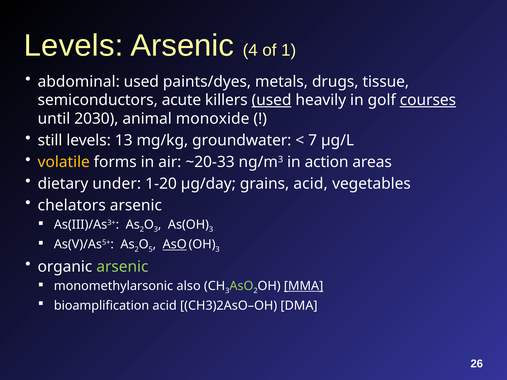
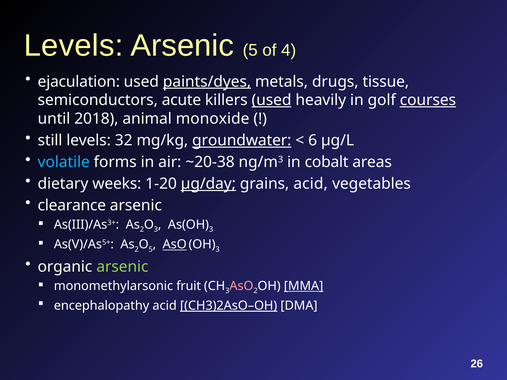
Arsenic 4: 4 -> 5
1: 1 -> 4
abdominal: abdominal -> ejaculation
paints/dyes underline: none -> present
2030: 2030 -> 2018
13: 13 -> 32
groundwater underline: none -> present
7: 7 -> 6
volatile colour: yellow -> light blue
~20-33: ~20-33 -> ~20-38
action: action -> cobalt
under: under -> weeks
µg/day underline: none -> present
chelators: chelators -> clearance
also: also -> fruit
AsO at (241, 286) colour: light green -> pink
bioamplification: bioamplification -> encephalopathy
CH3)2AsO–OH underline: none -> present
